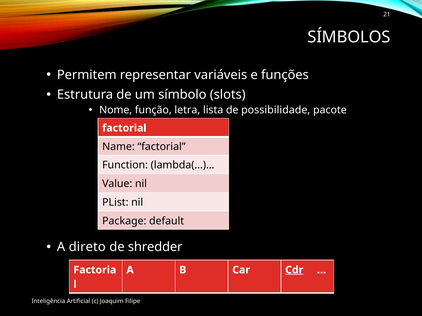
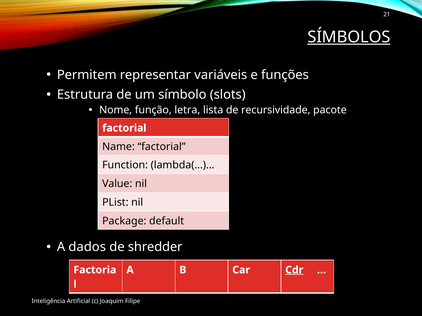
SÍMBOLOS underline: none -> present
possibilidade: possibilidade -> recursividade
direto: direto -> dados
